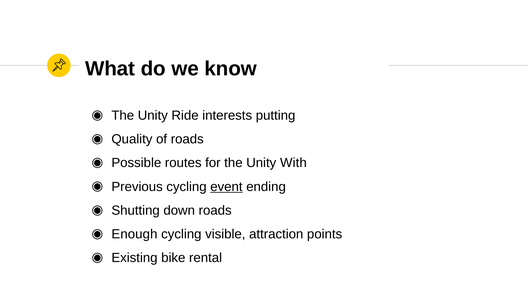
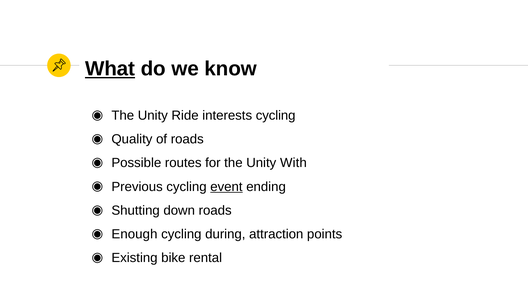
What underline: none -> present
interests putting: putting -> cycling
visible: visible -> during
